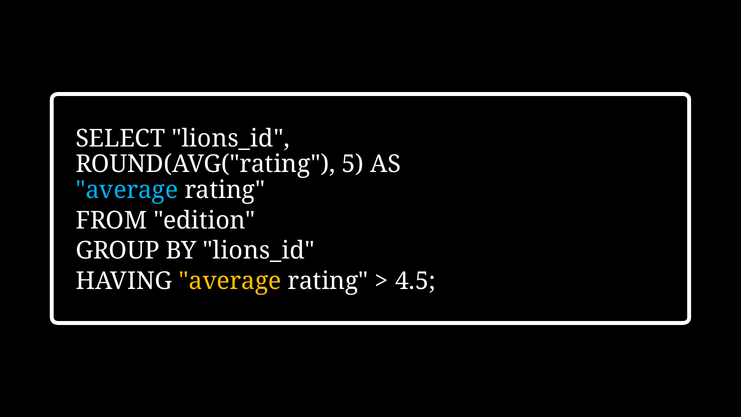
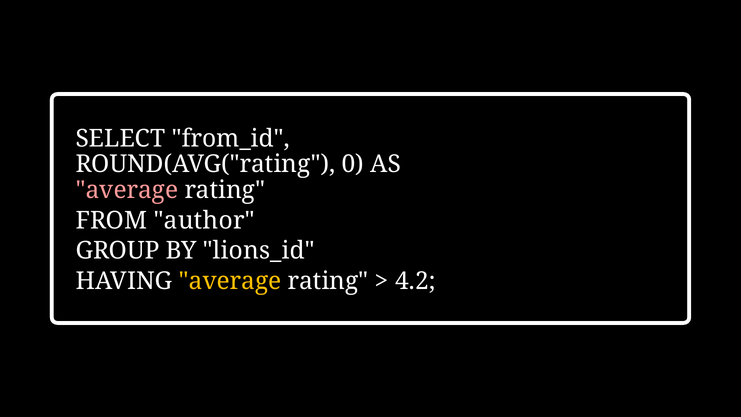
SELECT lions_id: lions_id -> from_id
5: 5 -> 0
average at (127, 190) colour: light blue -> pink
edition: edition -> author
4.5: 4.5 -> 4.2
